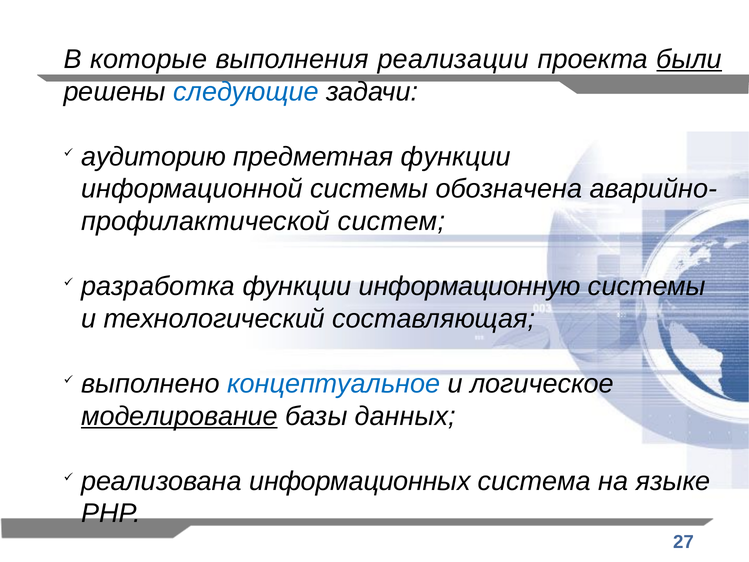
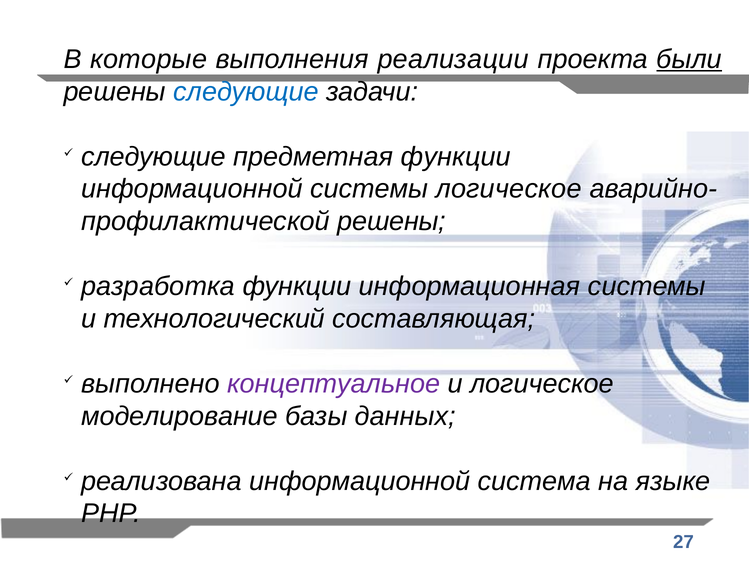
аудиторию at (154, 157): аудиторию -> следующие
системы обозначена: обозначена -> логическое
систем at (391, 221): систем -> решены
информационную: информационную -> информационная
концептуальное colour: blue -> purple
моделирование underline: present -> none
реализована информационных: информационных -> информационной
